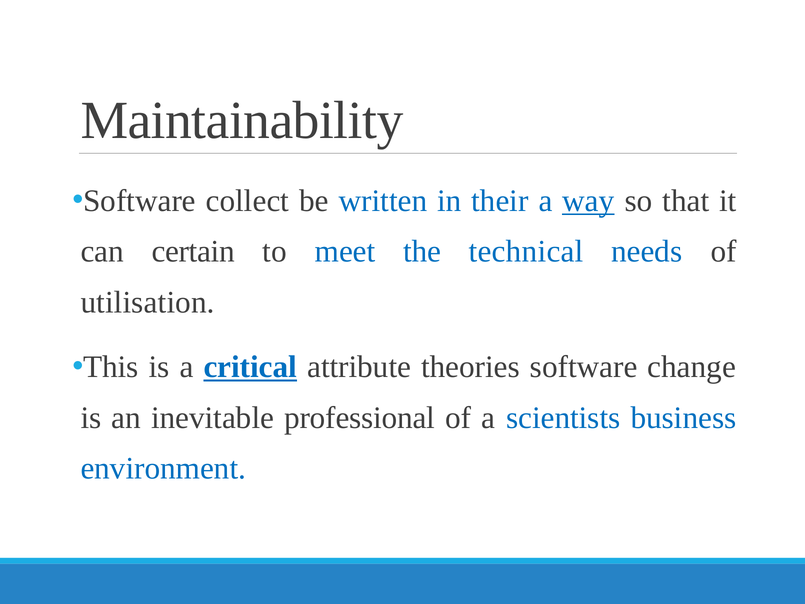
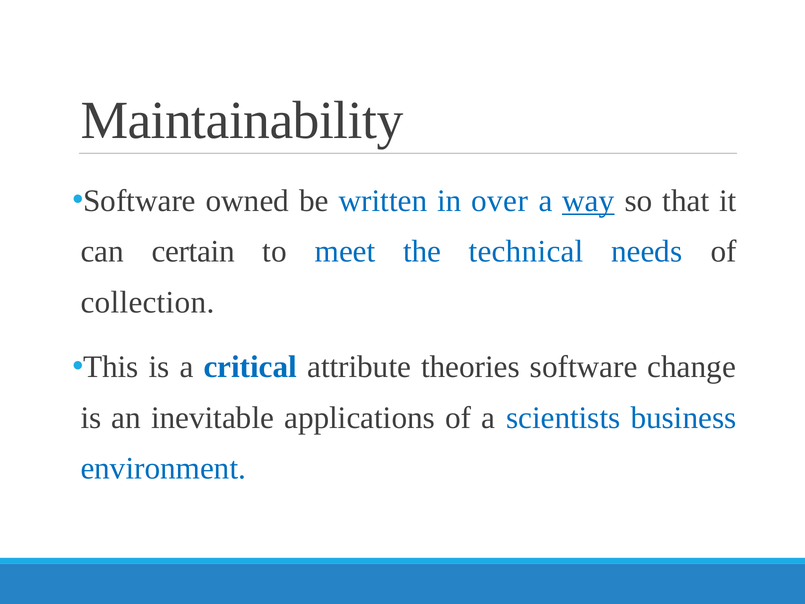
collect: collect -> owned
their: their -> over
utilisation: utilisation -> collection
critical underline: present -> none
professional: professional -> applications
